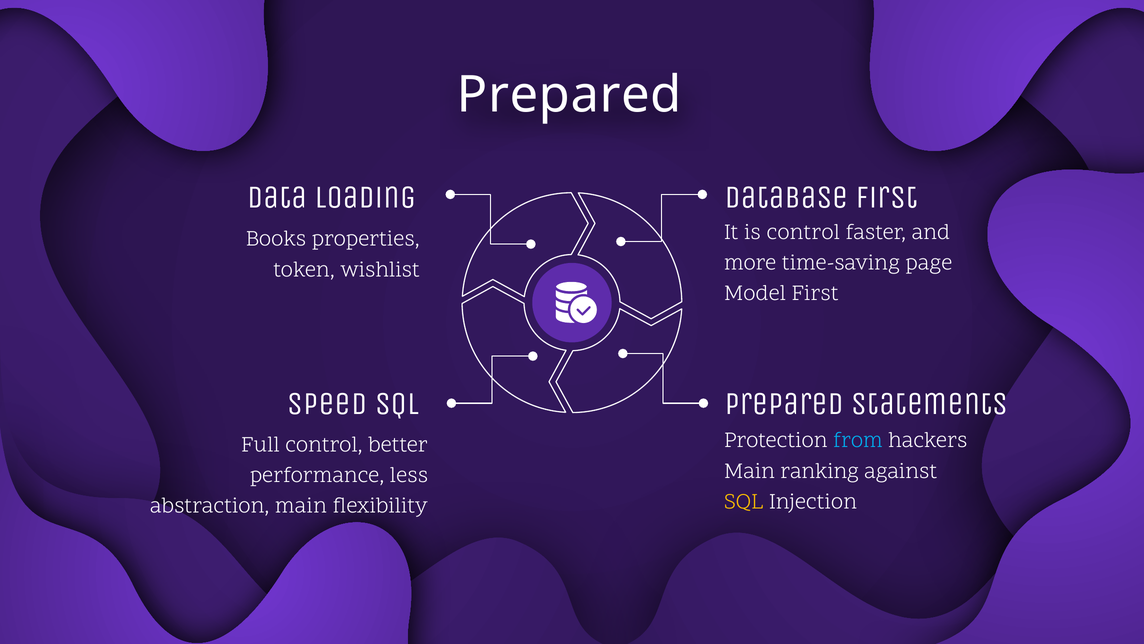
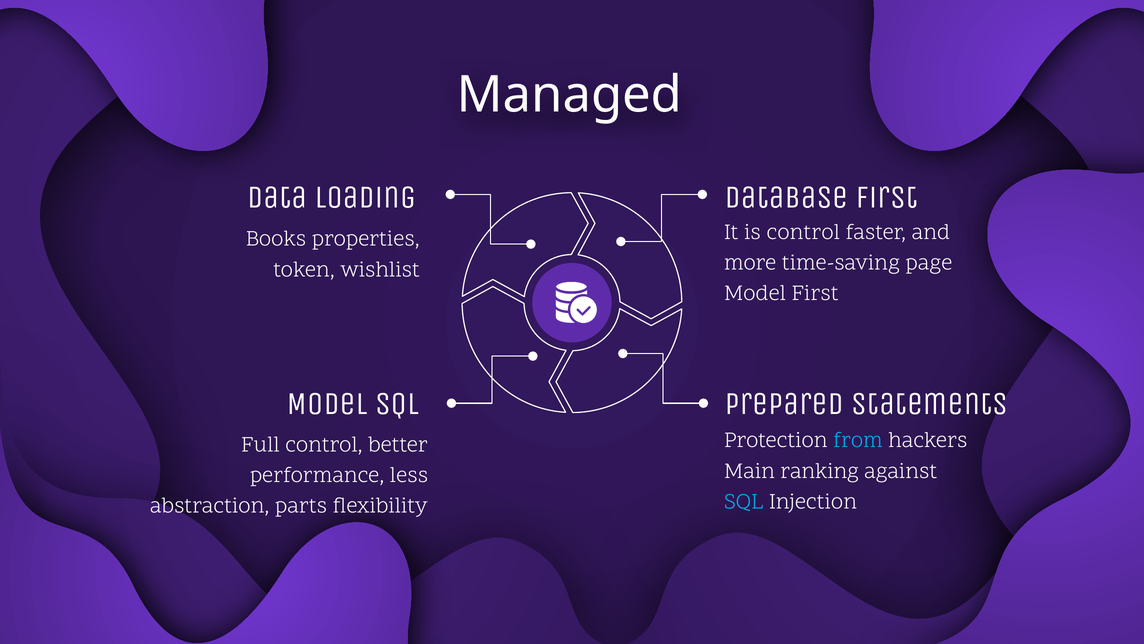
Prepared at (569, 95): Prepared -> Managed
Speed at (327, 403): Speed -> Model
SQL at (744, 501) colour: yellow -> light blue
abstraction main: main -> parts
